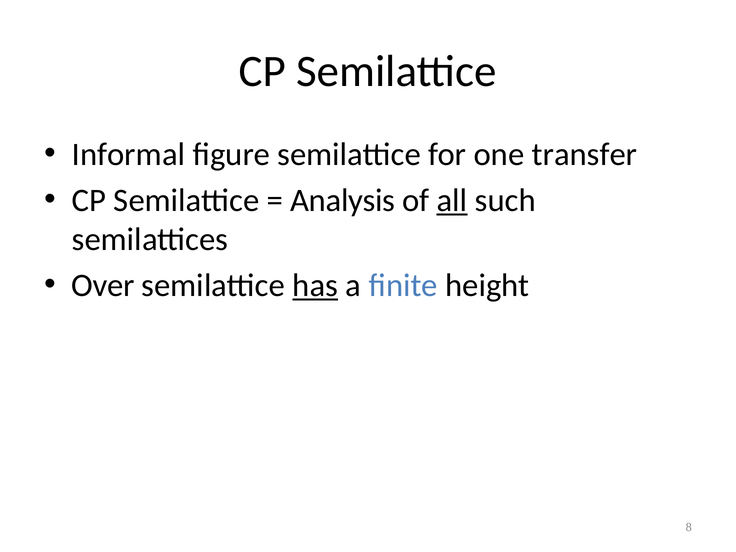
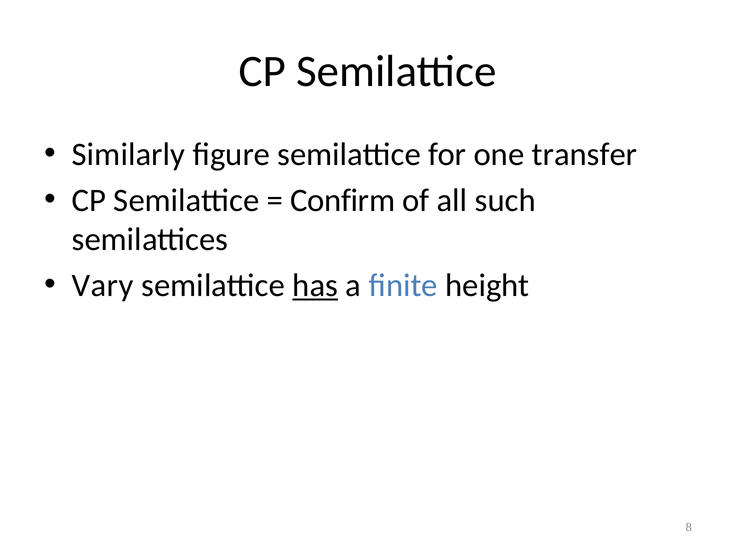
Informal: Informal -> Similarly
Analysis: Analysis -> Confirm
all underline: present -> none
Over: Over -> Vary
